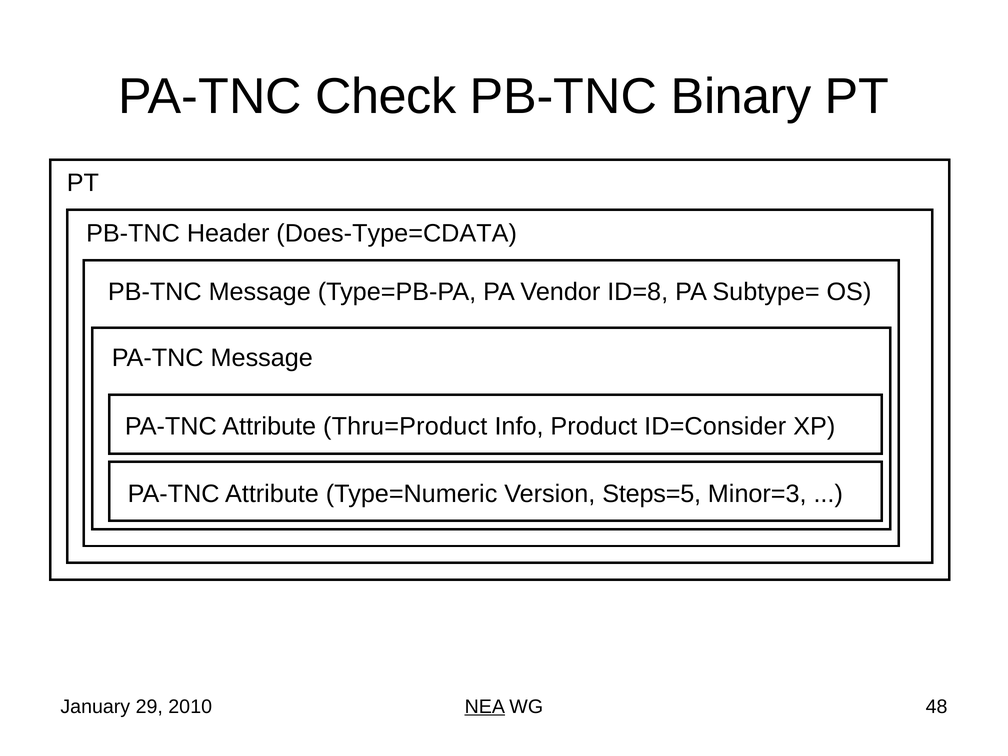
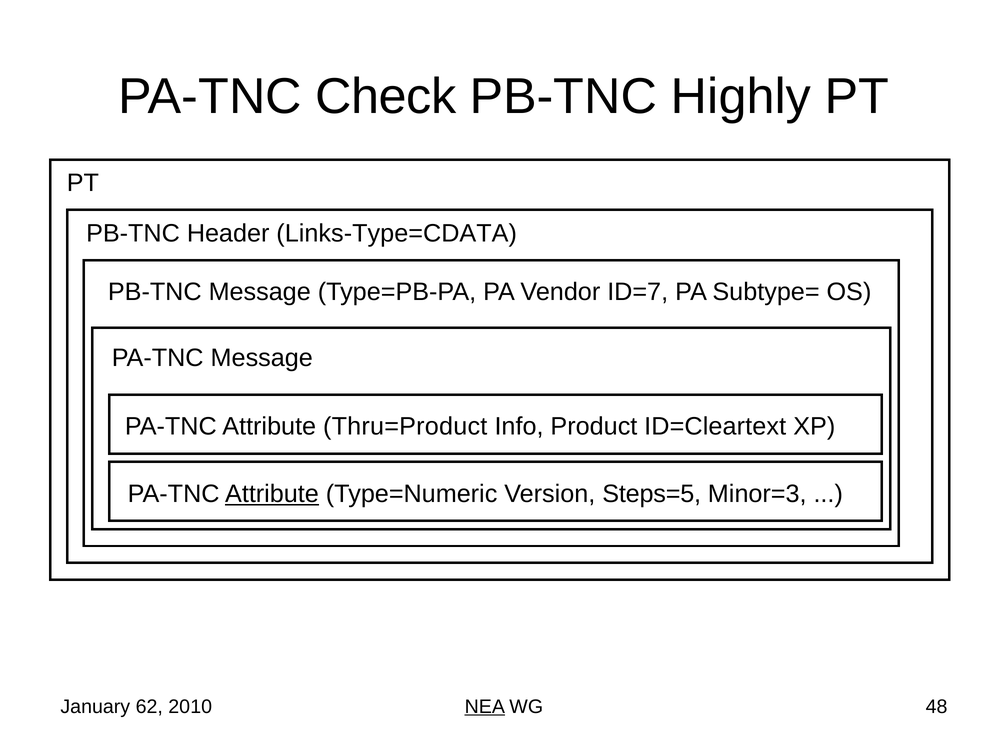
Binary: Binary -> Highly
Does-Type=CDATA: Does-Type=CDATA -> Links-Type=CDATA
ID=8: ID=8 -> ID=7
ID=Consider: ID=Consider -> ID=Cleartext
Attribute at (272, 494) underline: none -> present
29: 29 -> 62
